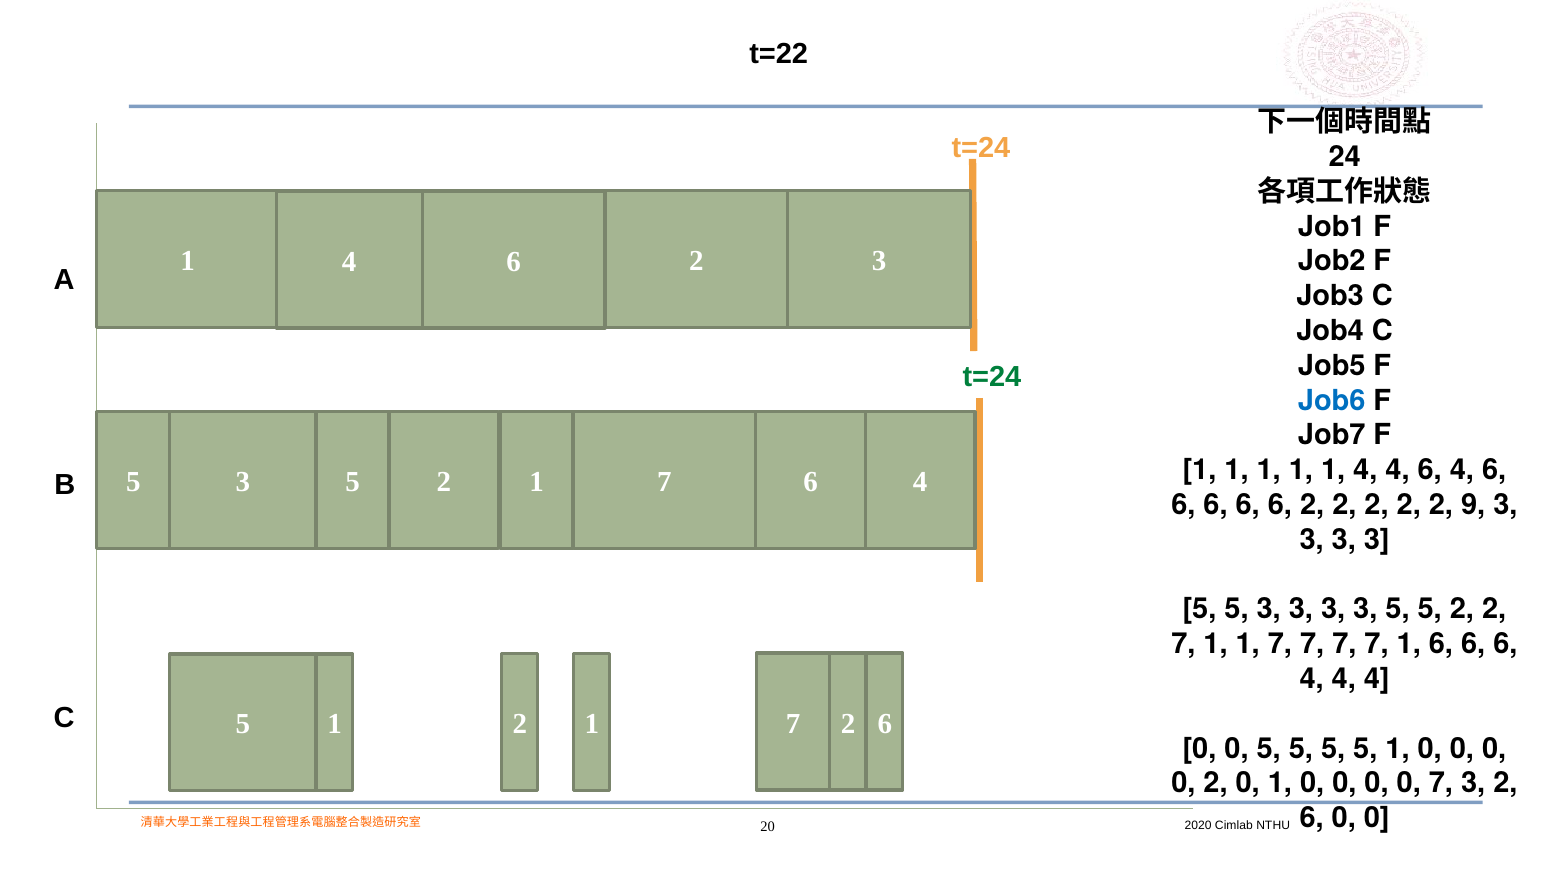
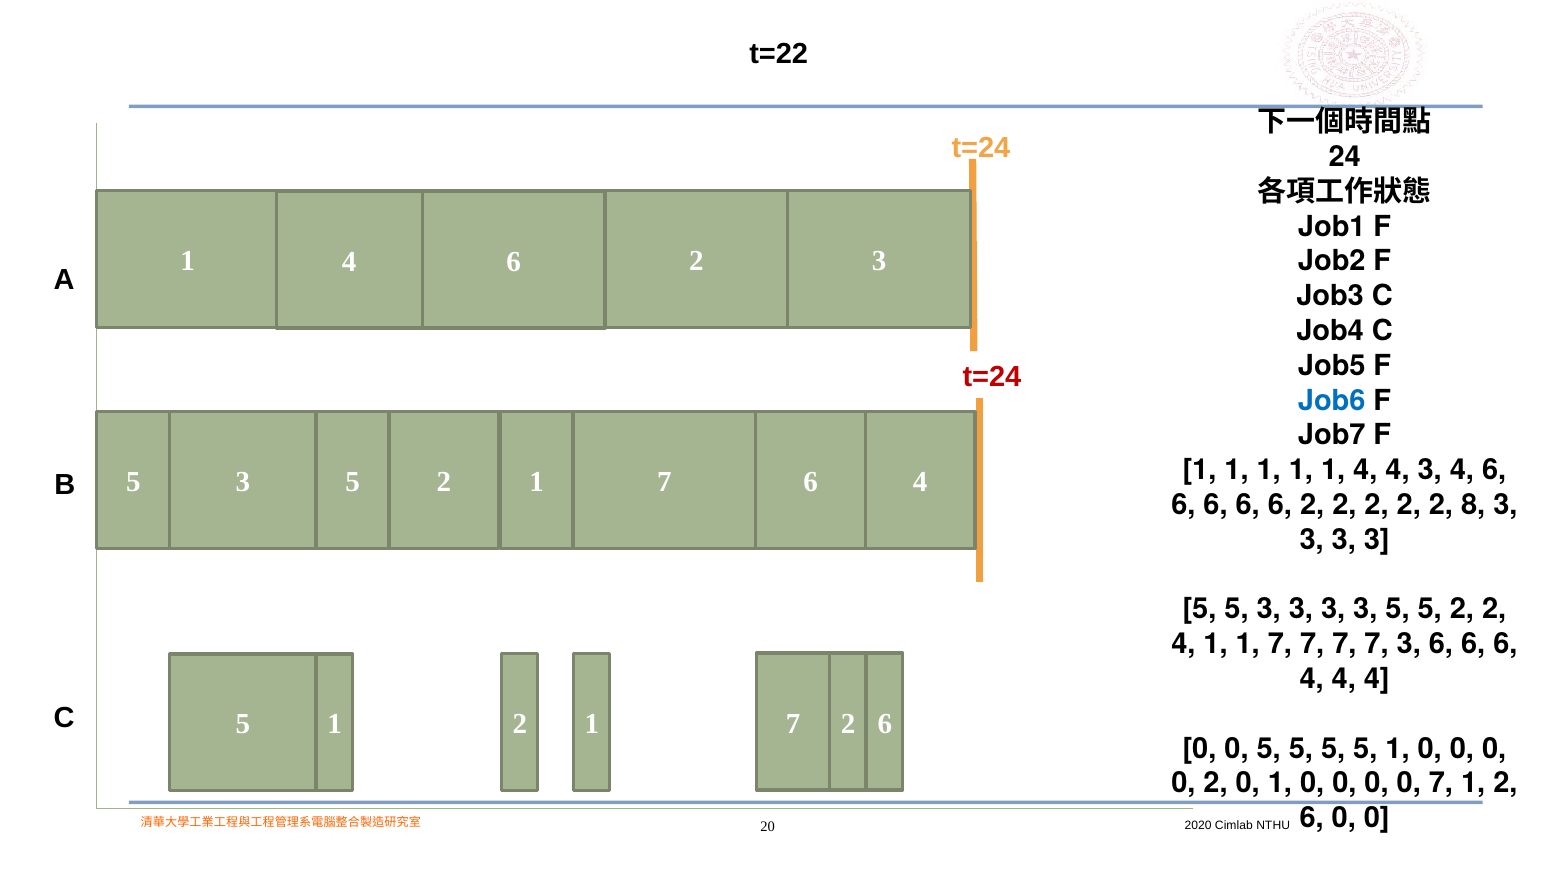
t=24 at (992, 377) colour: green -> red
4 4 6: 6 -> 3
9: 9 -> 8
7 at (1183, 644): 7 -> 4
7 7 1: 1 -> 3
0 7 3: 3 -> 1
